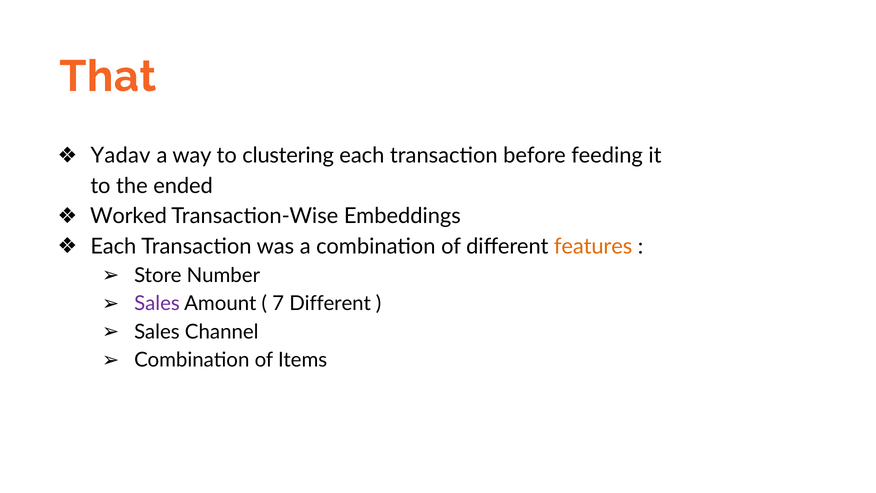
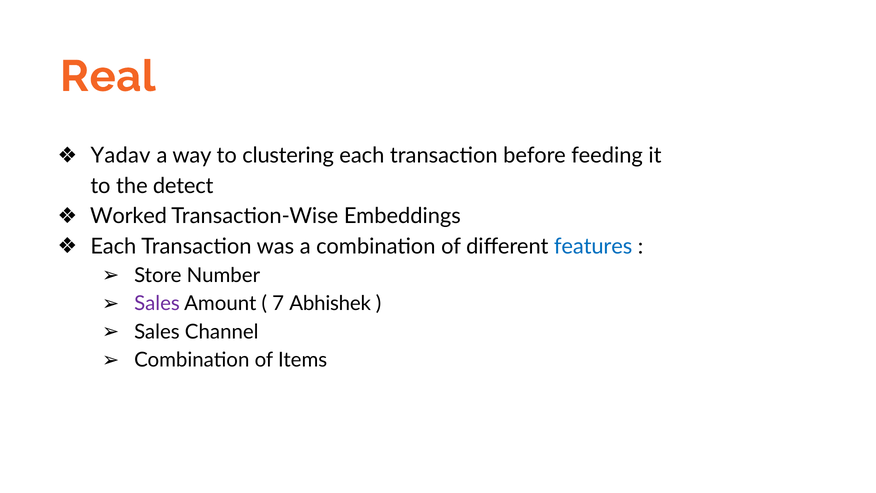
That: That -> Real
ended: ended -> detect
features colour: orange -> blue
7 Different: Different -> Abhishek
